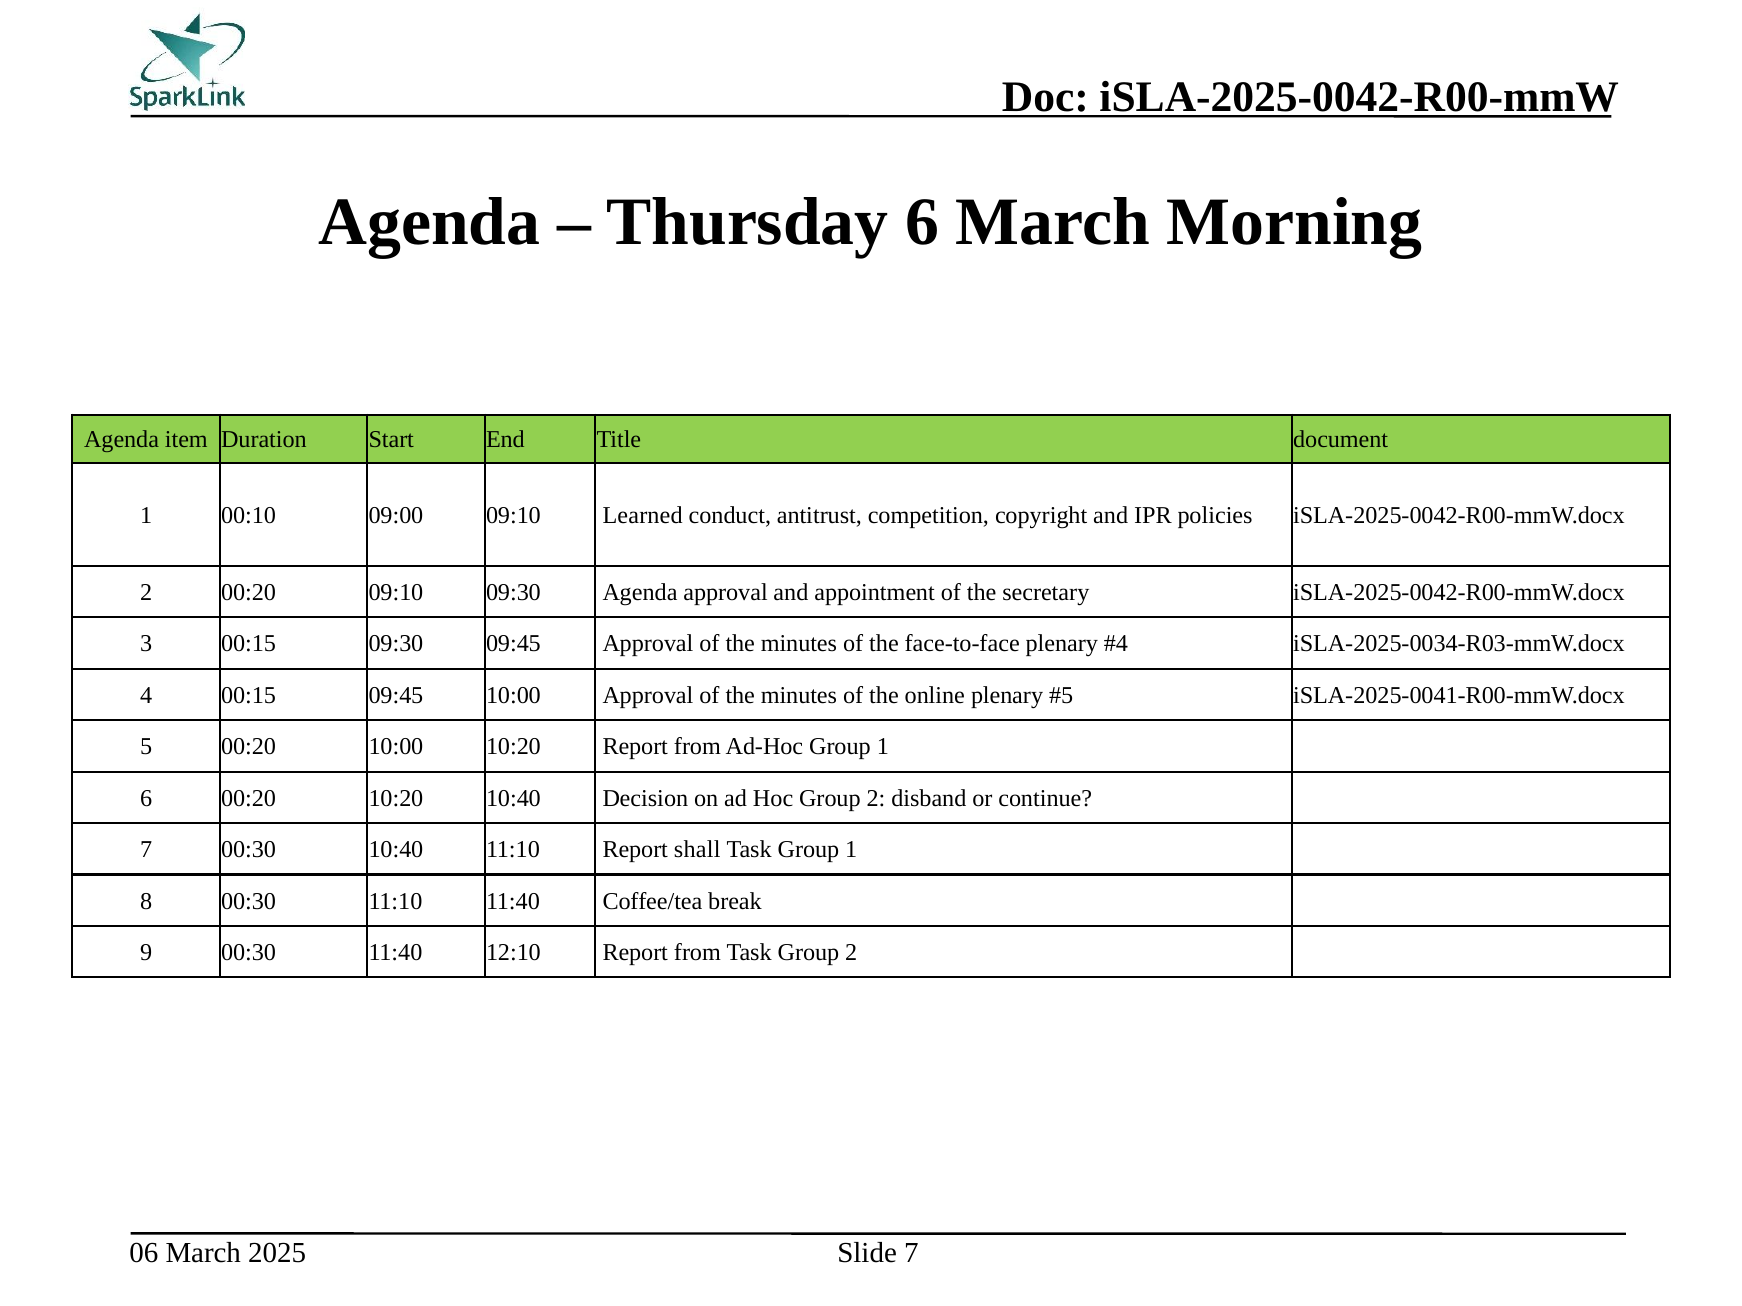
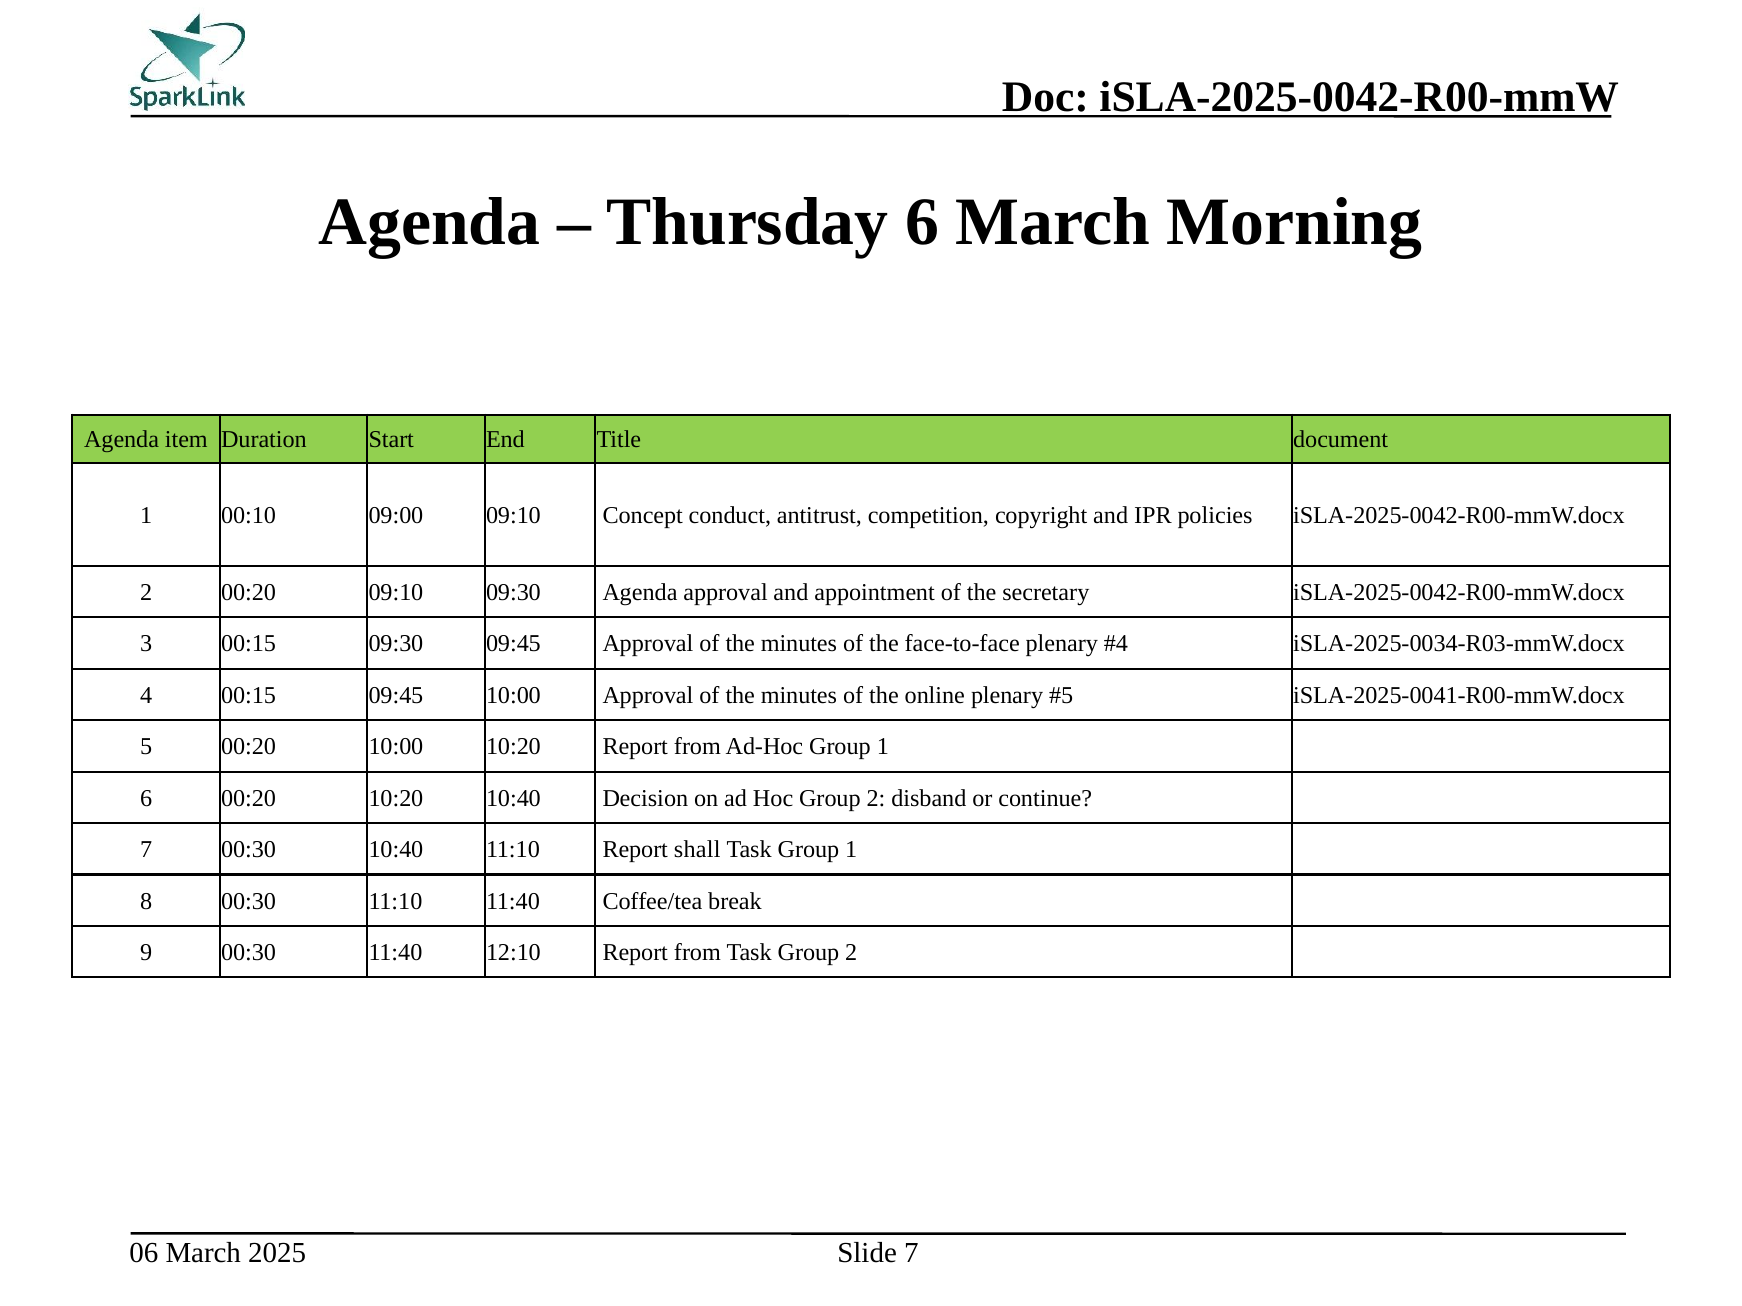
Learned: Learned -> Concept
